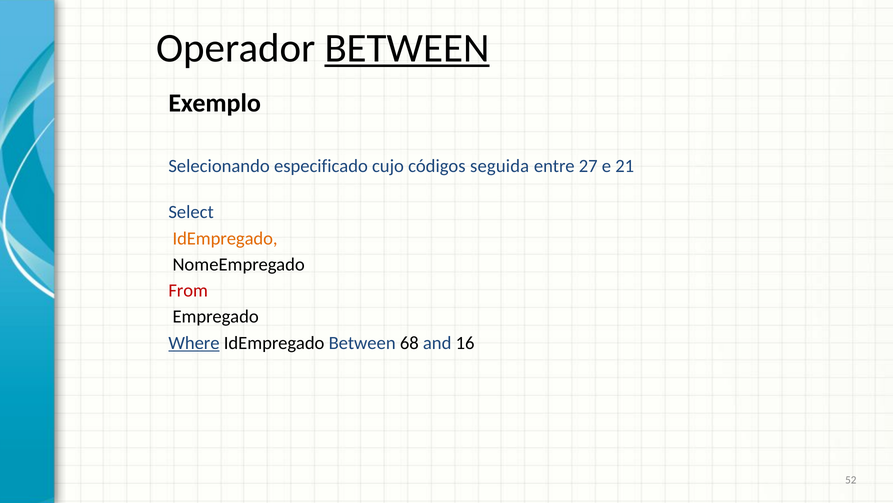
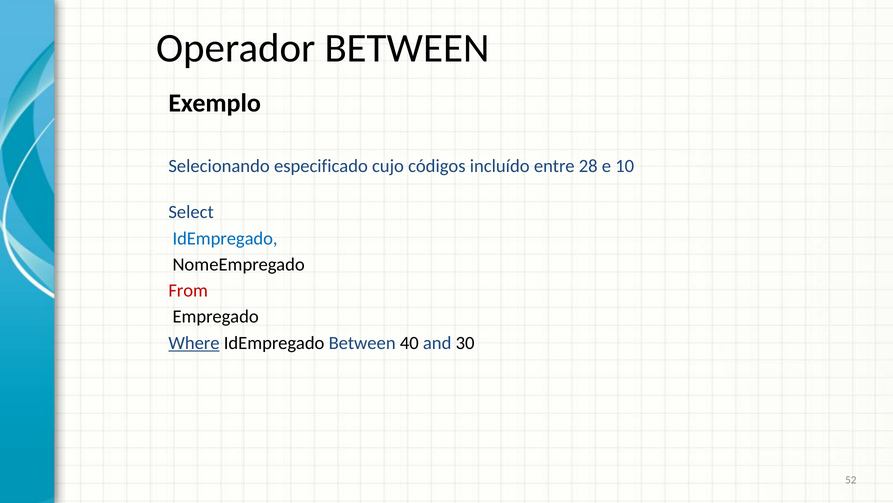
BETWEEN at (407, 48) underline: present -> none
seguida: seguida -> incluído
27: 27 -> 28
21: 21 -> 10
IdEmpregado at (225, 238) colour: orange -> blue
68: 68 -> 40
16: 16 -> 30
